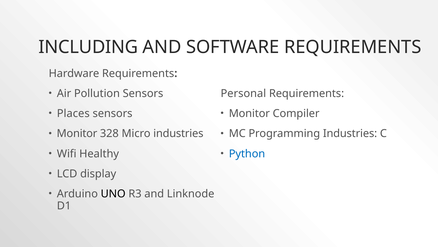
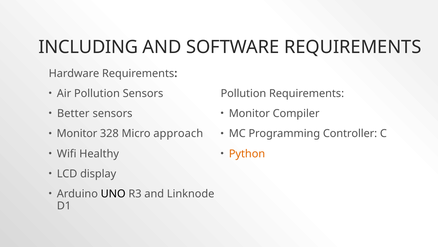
Personal at (243, 93): Personal -> Pollution
Places: Places -> Better
Micro industries: industries -> approach
Programming Industries: Industries -> Controller
Python colour: blue -> orange
